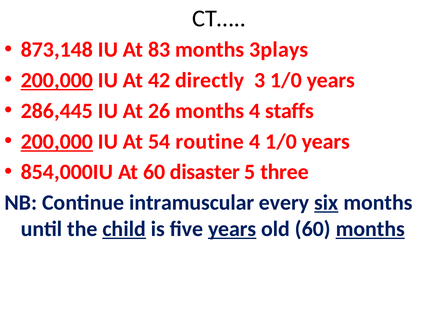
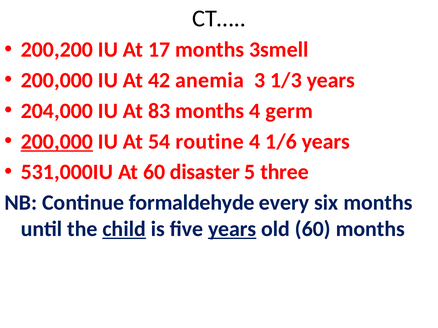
873,148: 873,148 -> 200,200
83: 83 -> 17
3plays: 3plays -> 3smell
200,000 at (57, 80) underline: present -> none
directly: directly -> anemia
3 1/0: 1/0 -> 1/3
286,445: 286,445 -> 204,000
26: 26 -> 83
staffs: staffs -> germ
4 1/0: 1/0 -> 1/6
854,000IU: 854,000IU -> 531,000IU
intramuscular: intramuscular -> formaldehyde
six underline: present -> none
months at (370, 229) underline: present -> none
